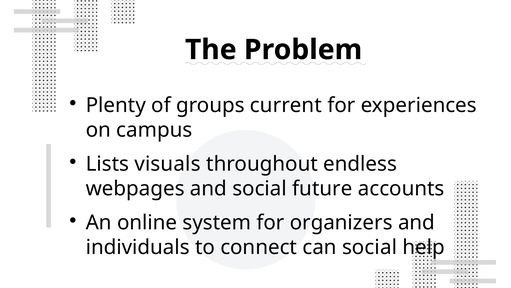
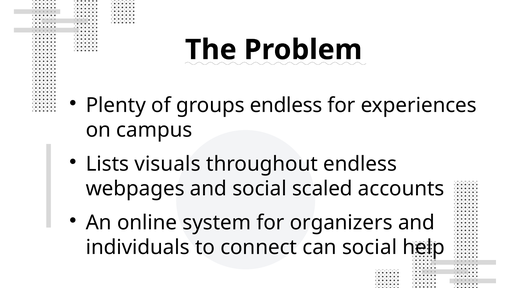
groups current: current -> endless
future: future -> scaled
